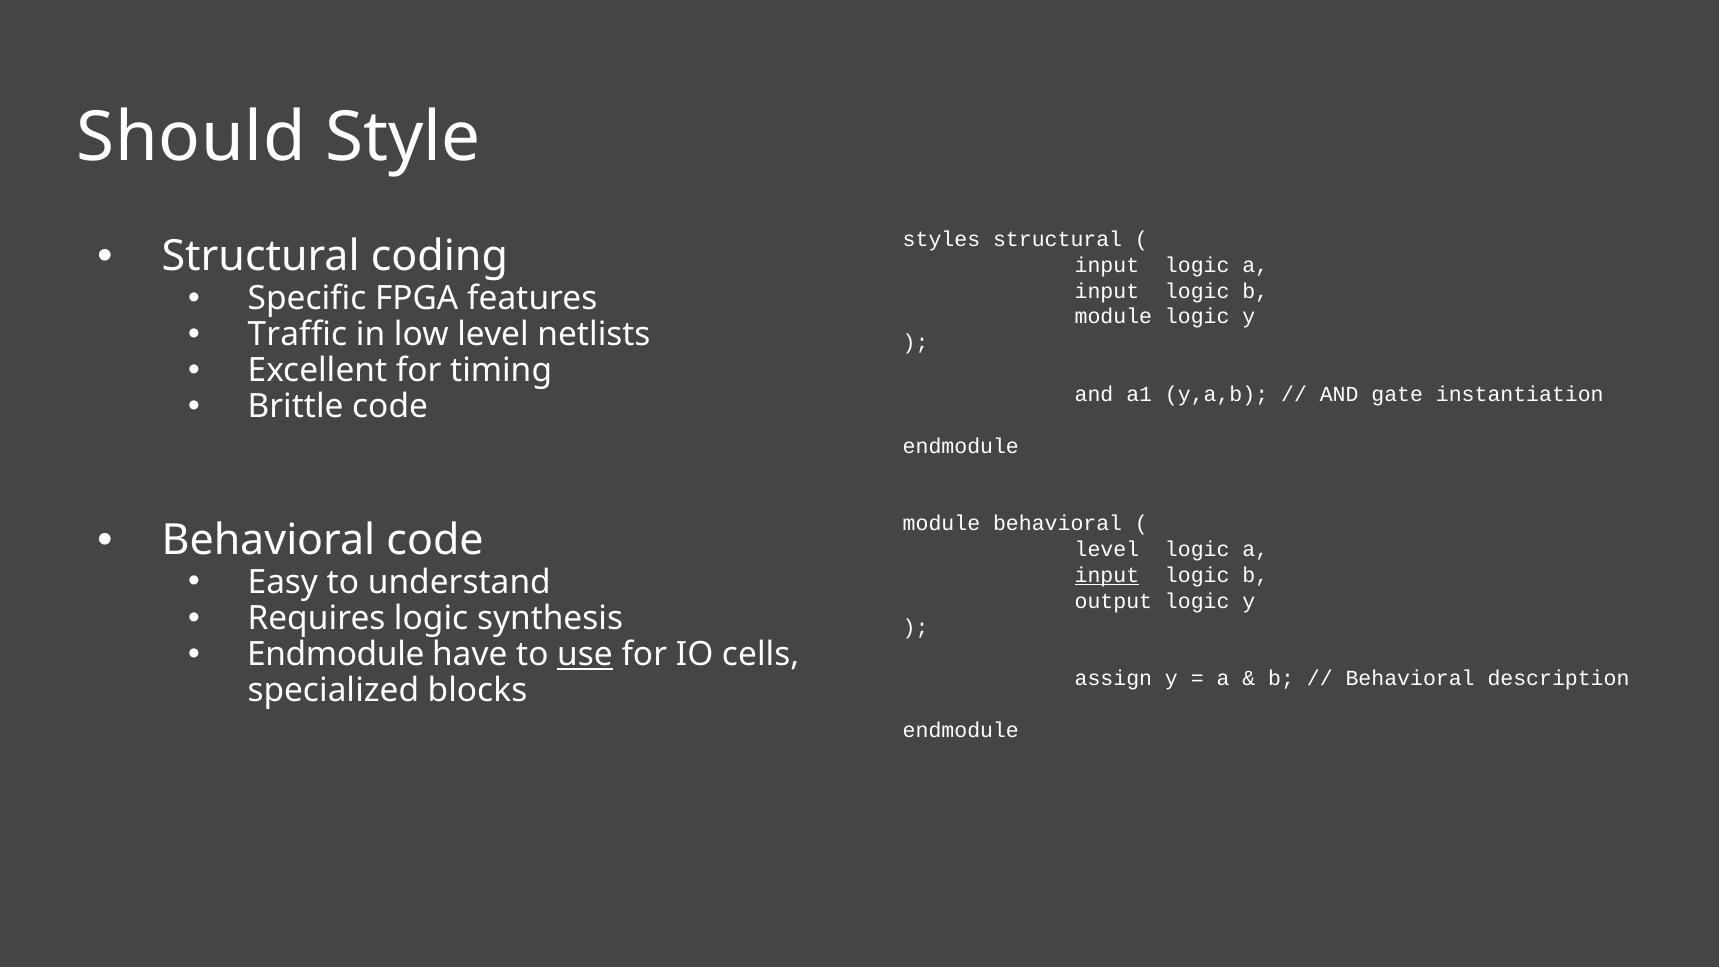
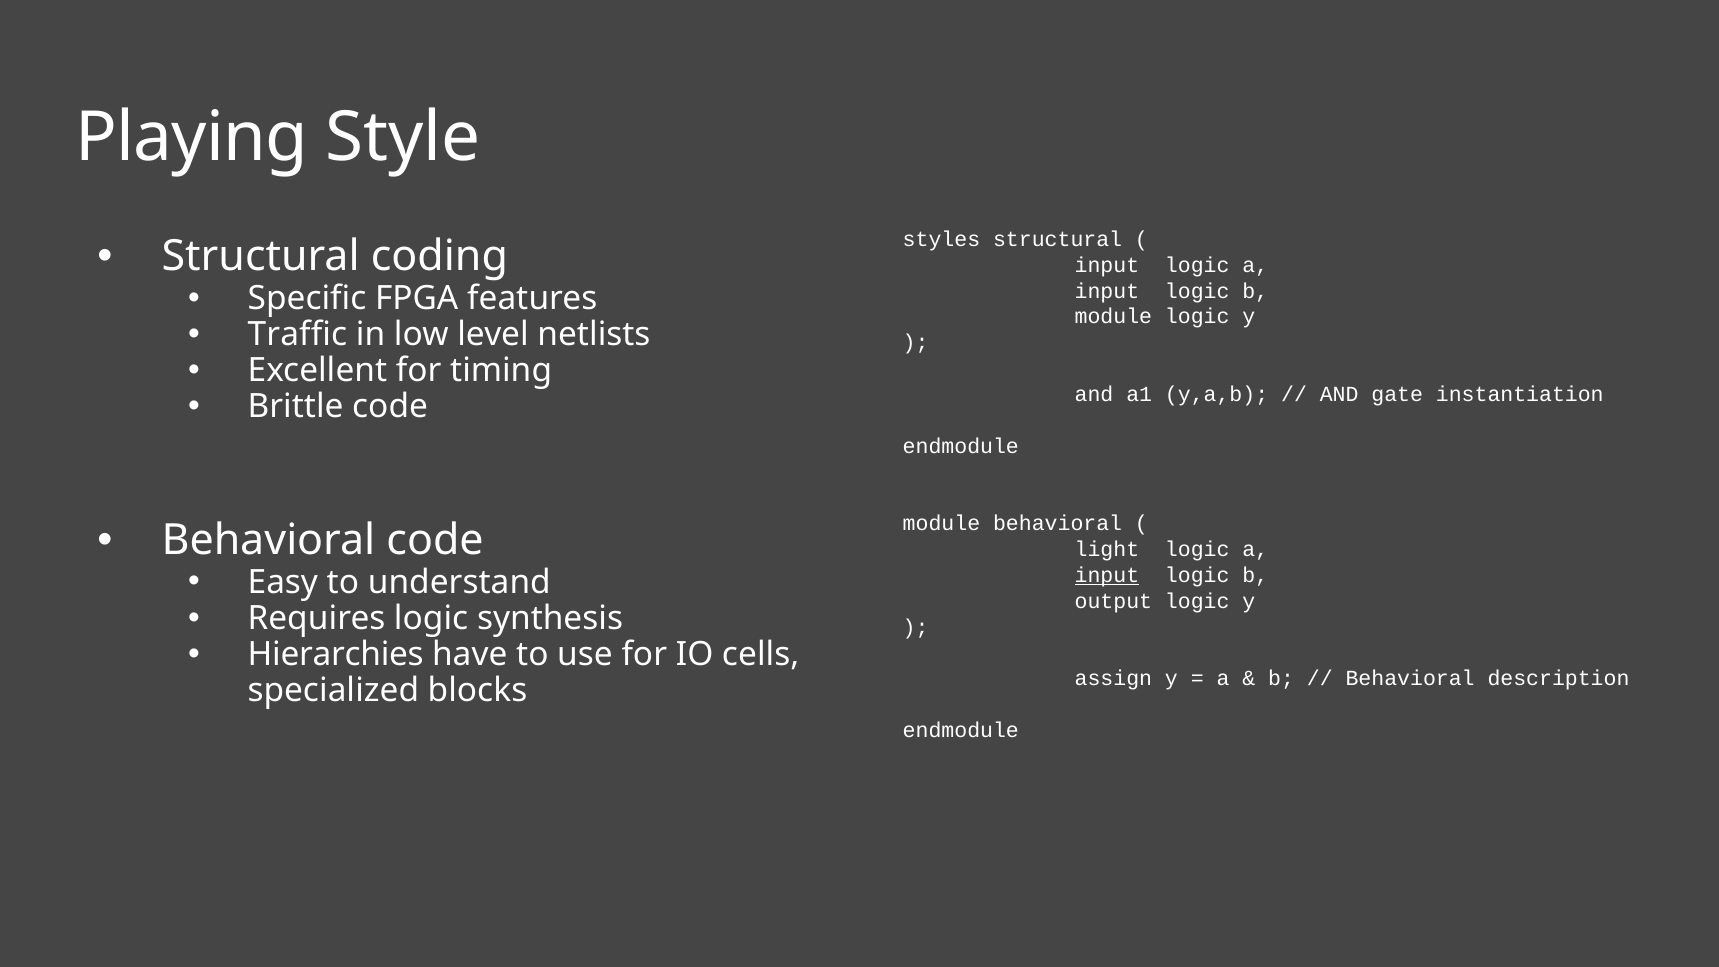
Should: Should -> Playing
level at (1107, 550): level -> light
Endmodule at (336, 655): Endmodule -> Hierarchies
use underline: present -> none
